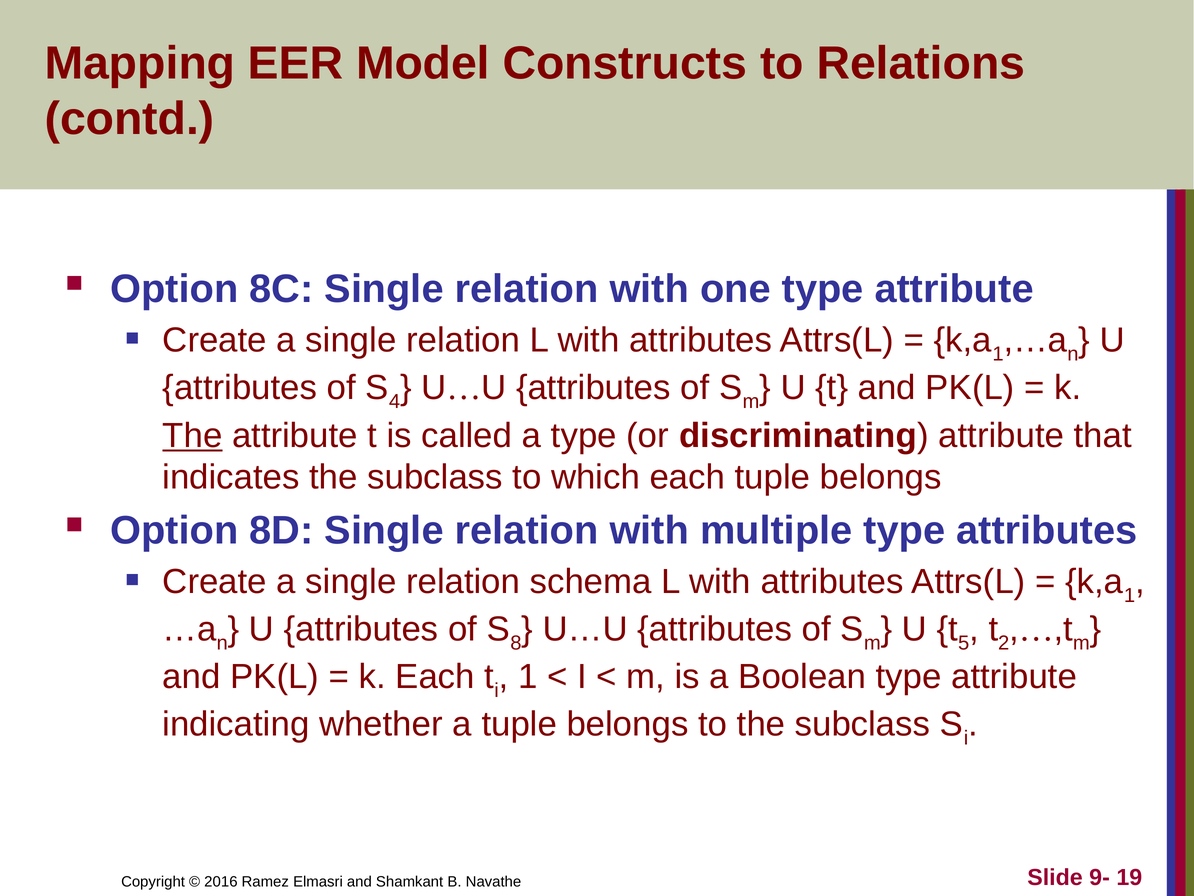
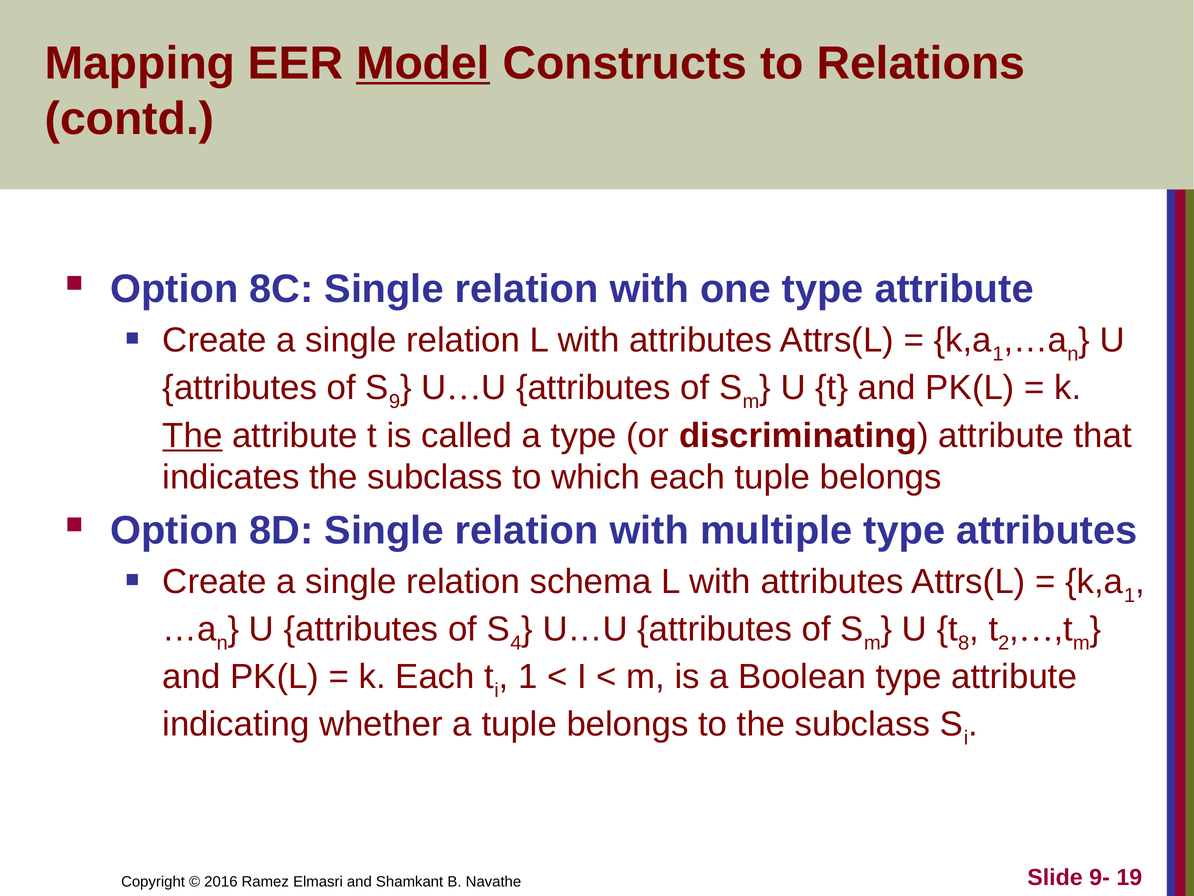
Model underline: none -> present
4: 4 -> 9
8: 8 -> 4
5: 5 -> 8
